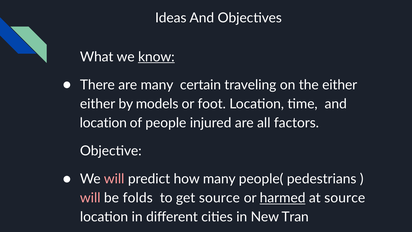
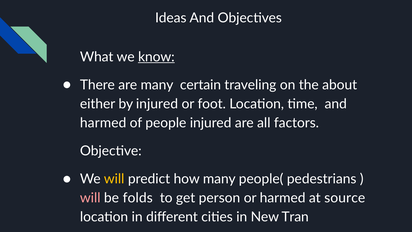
the either: either -> about
by models: models -> injured
location at (103, 123): location -> harmed
will at (114, 179) colour: pink -> yellow
get source: source -> person
harmed at (283, 198) underline: present -> none
